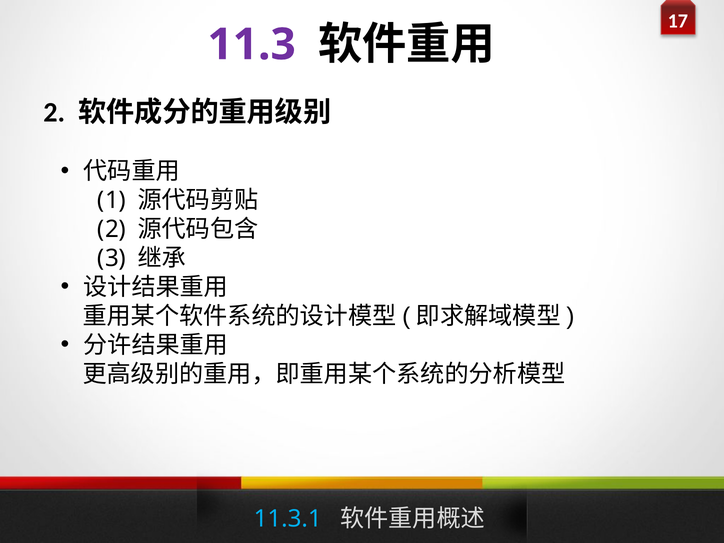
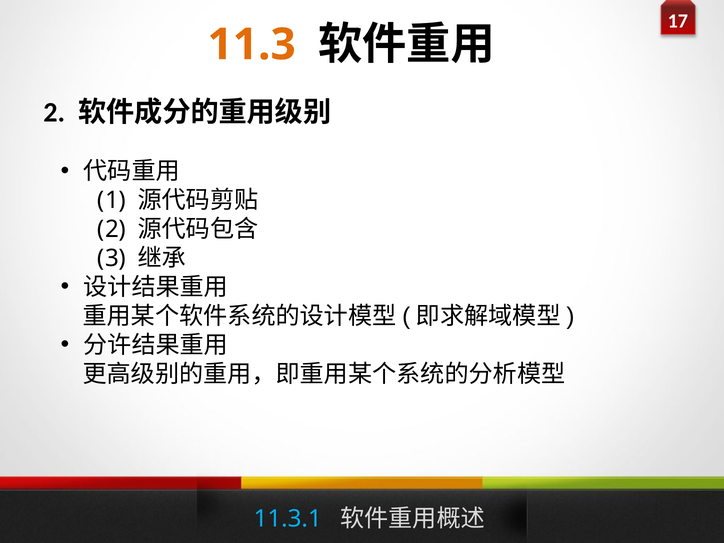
11.3 colour: purple -> orange
